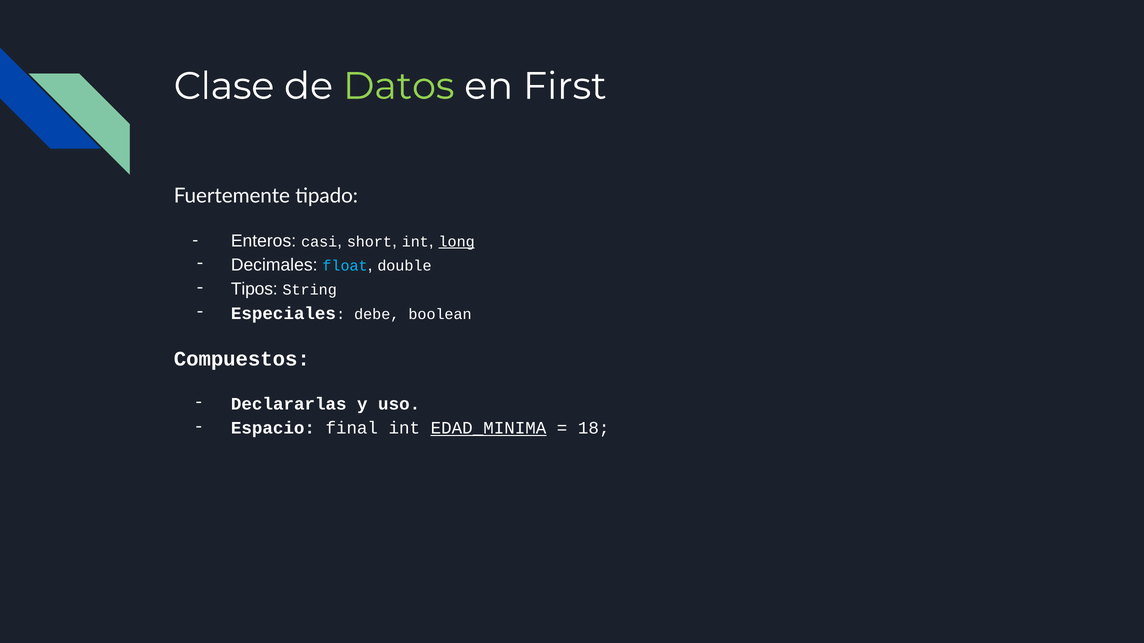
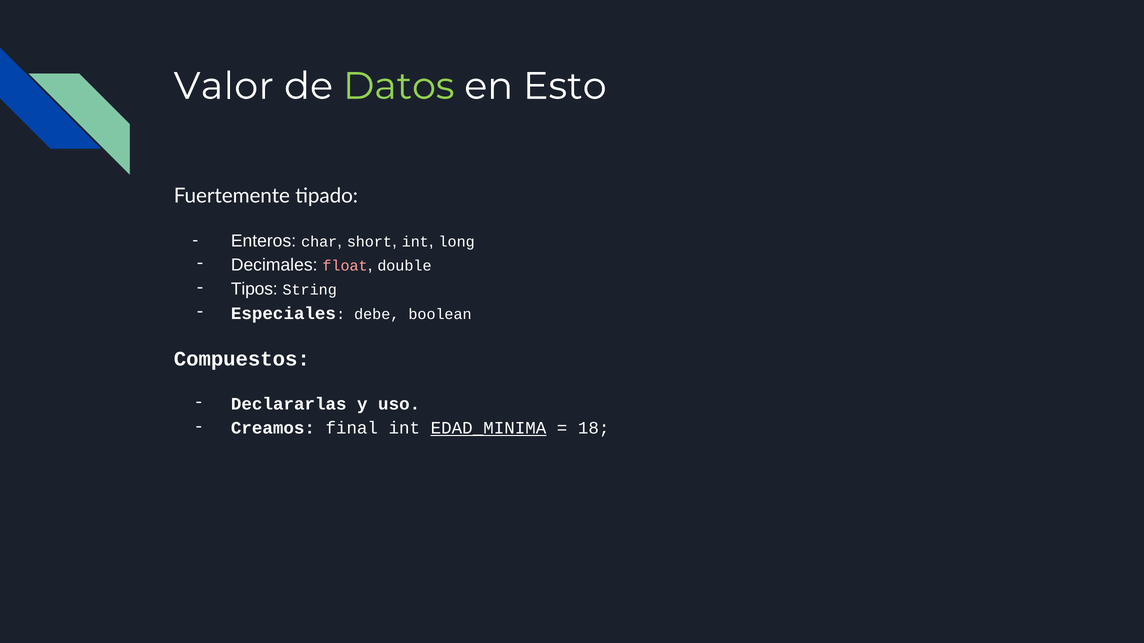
Clase: Clase -> Valor
First: First -> Esto
casi: casi -> char
long underline: present -> none
float colour: light blue -> pink
Espacio: Espacio -> Creamos
